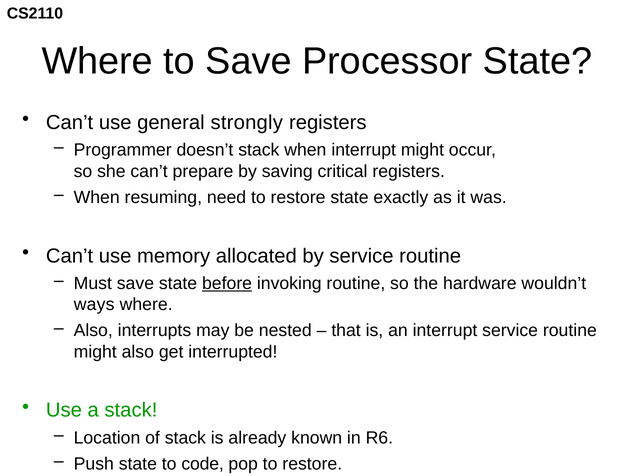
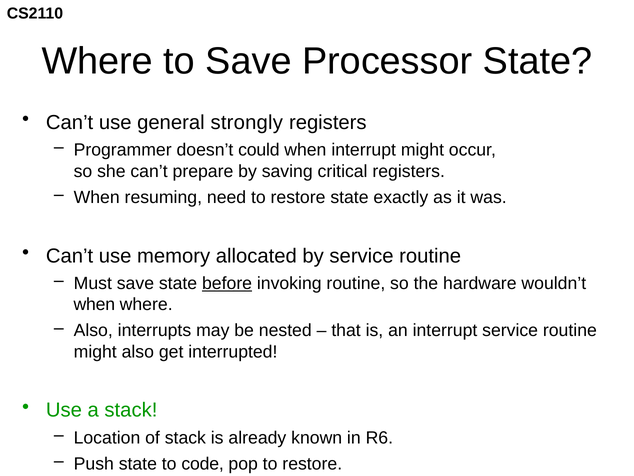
doesn’t stack: stack -> could
ways at (94, 304): ways -> when
